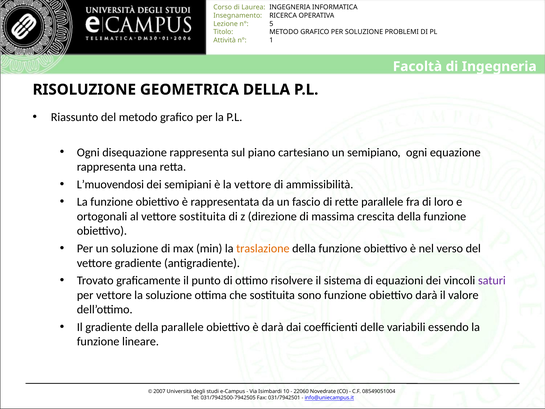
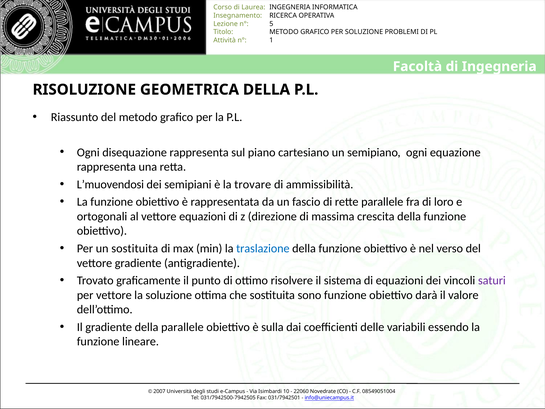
la vettore: vettore -> trovare
vettore sostituita: sostituita -> equazioni
un soluzione: soluzione -> sostituita
traslazione colour: orange -> blue
è darà: darà -> sulla
